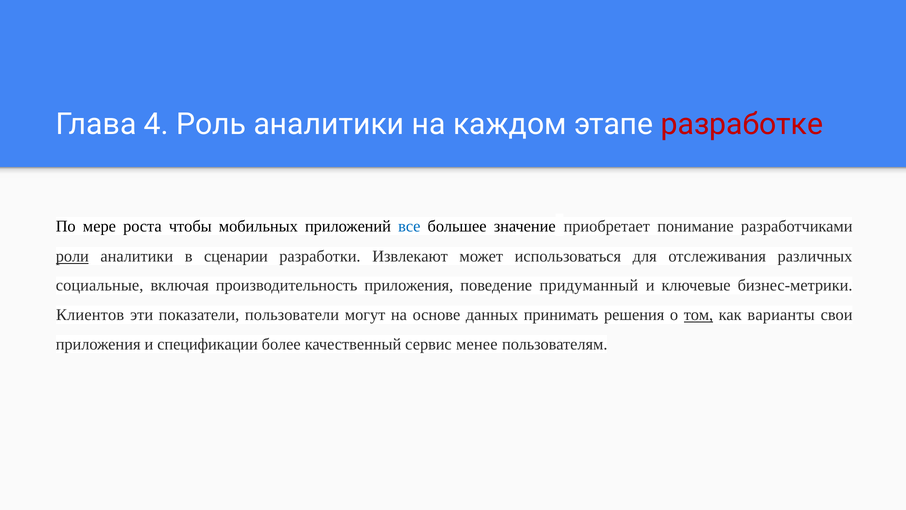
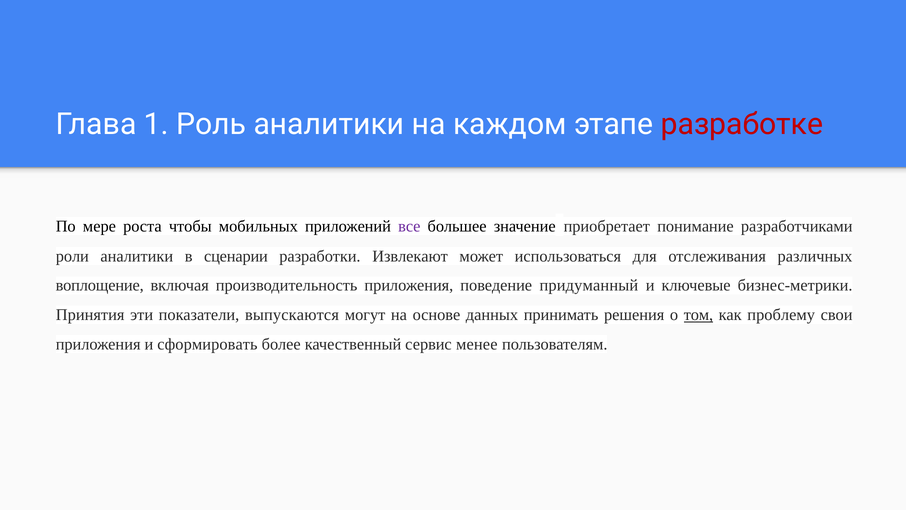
4: 4 -> 1
все colour: blue -> purple
роли underline: present -> none
социальные: социальные -> воплощение
Клиентов: Клиентов -> Принятия
пользователи: пользователи -> выпускаются
варианты: варианты -> проблему
спецификации: спецификации -> сформировать
